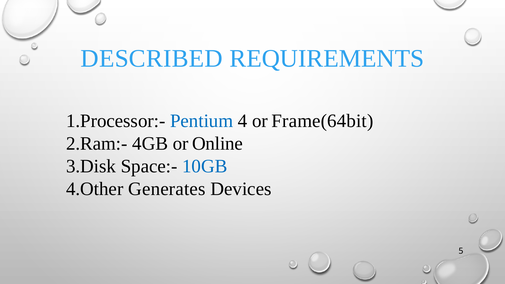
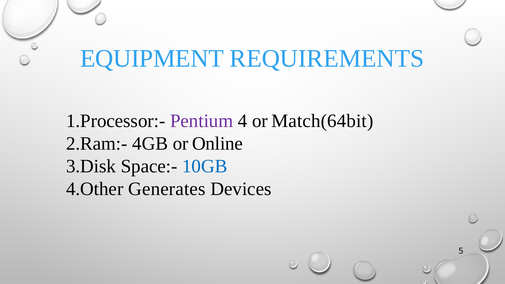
DESCRIBED: DESCRIBED -> EQUIPMENT
Pentium colour: blue -> purple
Frame(64bit: Frame(64bit -> Match(64bit
